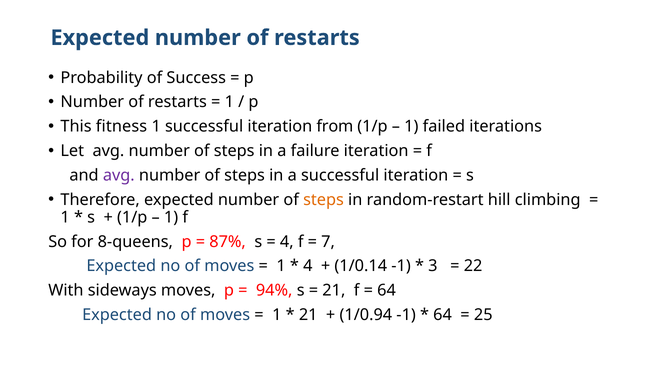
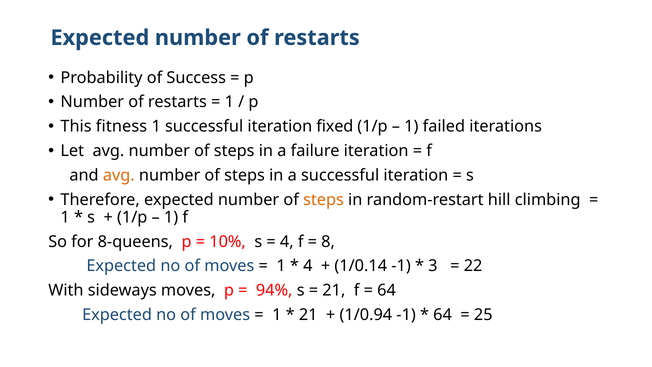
from: from -> fixed
avg at (119, 175) colour: purple -> orange
87%: 87% -> 10%
7: 7 -> 8
